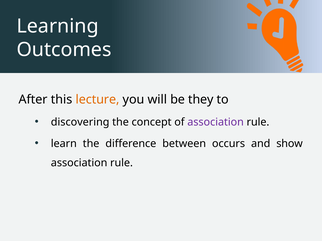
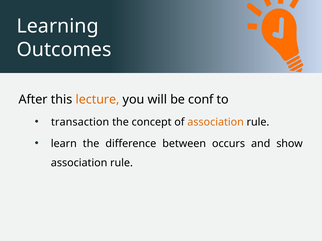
they: they -> conf
discovering: discovering -> transaction
association at (216, 122) colour: purple -> orange
